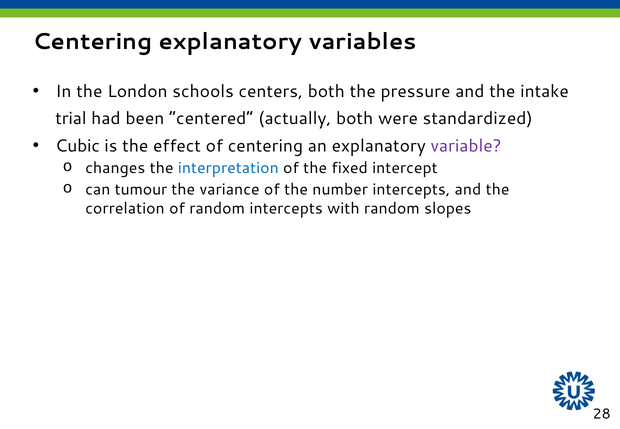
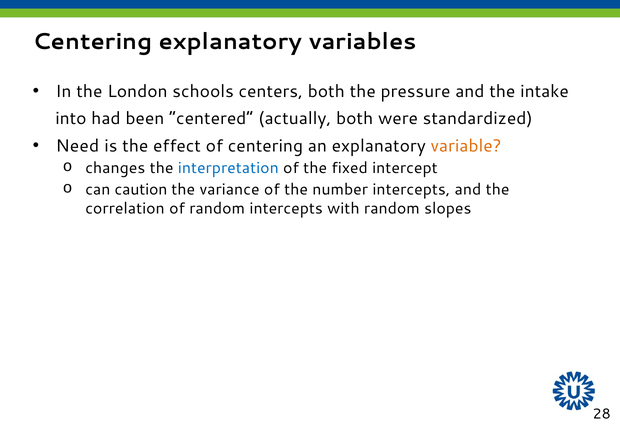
trial: trial -> into
Cubic: Cubic -> Need
variable colour: purple -> orange
tumour: tumour -> caution
